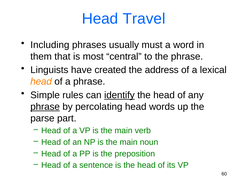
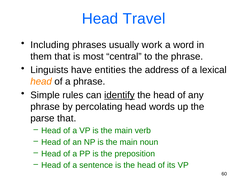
must: must -> work
created: created -> entities
phrase at (45, 107) underline: present -> none
parse part: part -> that
